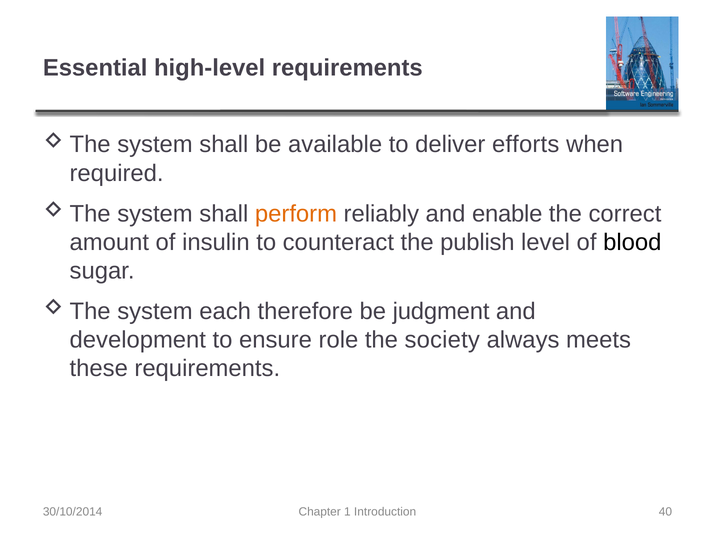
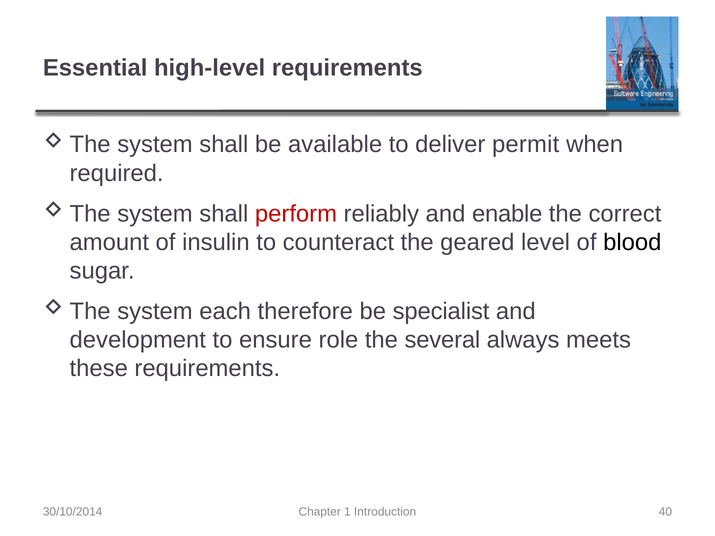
efforts: efforts -> permit
perform colour: orange -> red
publish: publish -> geared
judgment: judgment -> specialist
society: society -> several
